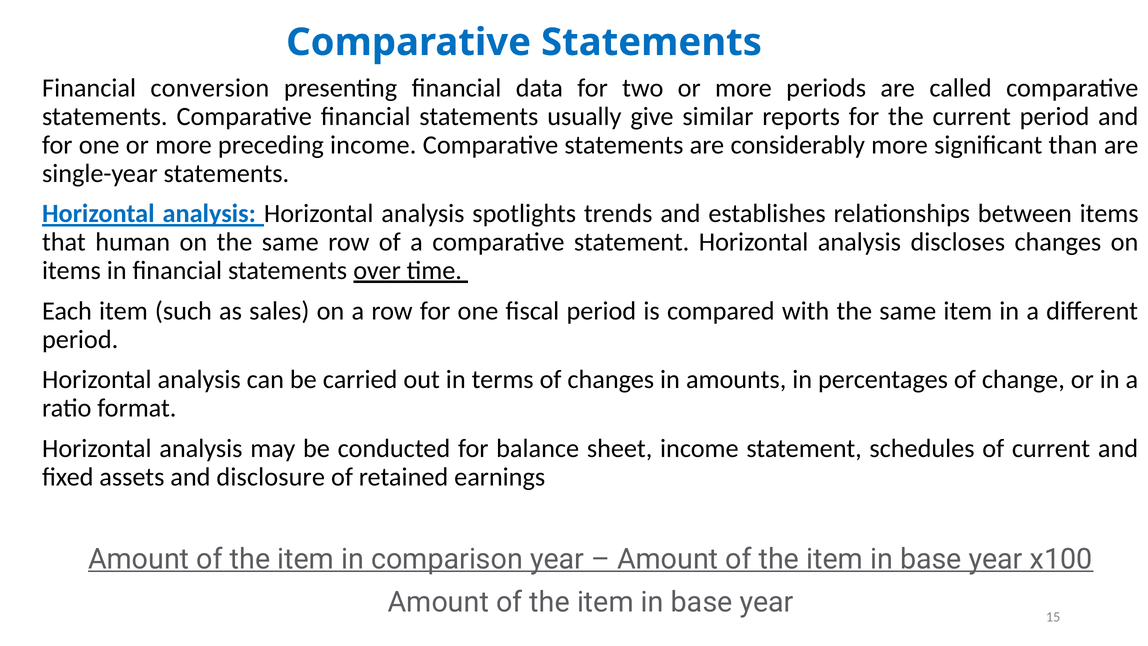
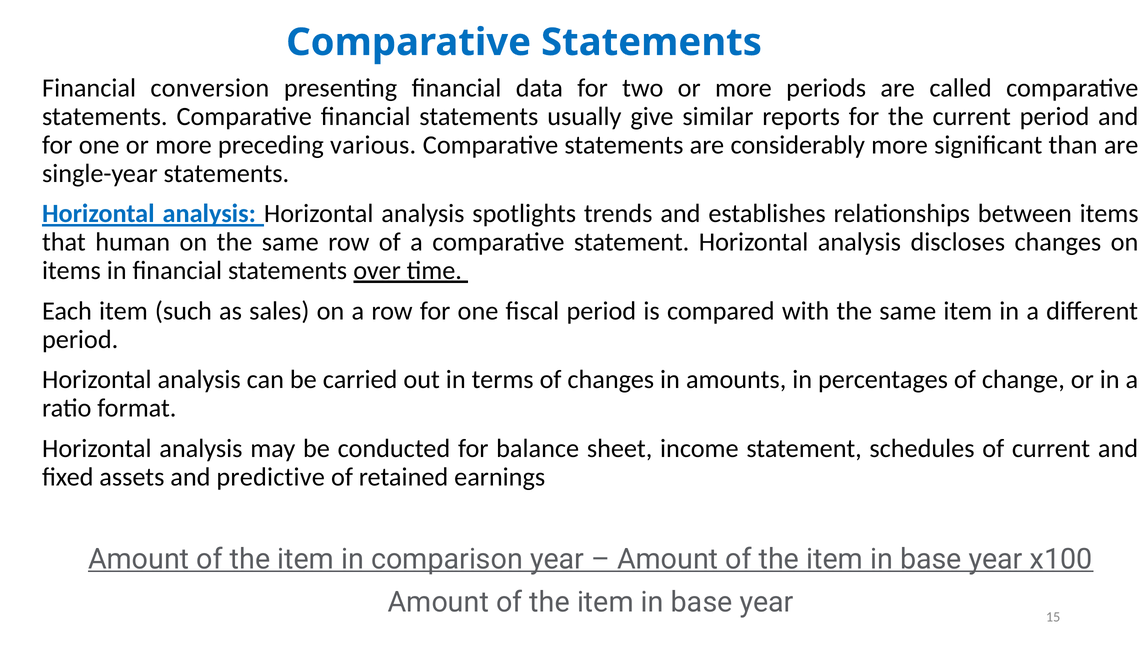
preceding income: income -> various
disclosure: disclosure -> predictive
